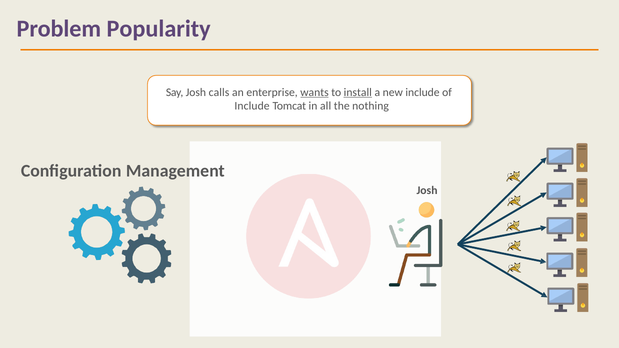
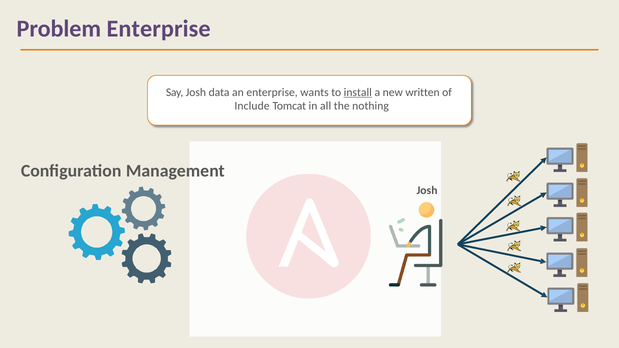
Problem Popularity: Popularity -> Enterprise
calls: calls -> data
wants underline: present -> none
new include: include -> written
